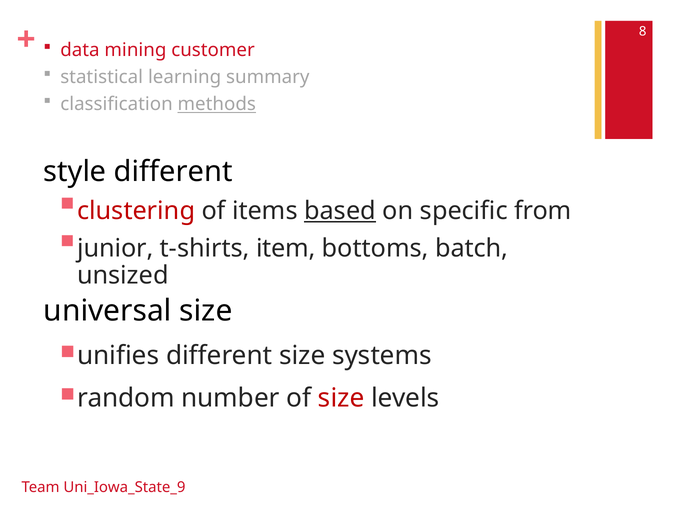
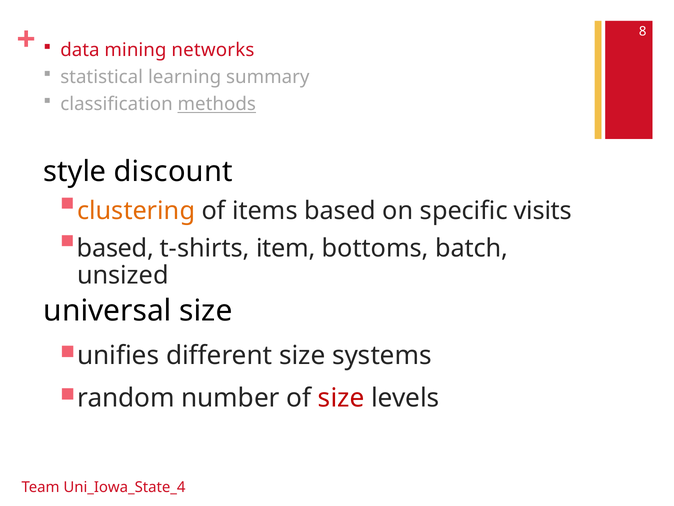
customer: customer -> networks
style different: different -> discount
clustering colour: red -> orange
based at (340, 211) underline: present -> none
from: from -> visits
junior at (115, 248): junior -> based
Uni_Iowa_State_9: Uni_Iowa_State_9 -> Uni_Iowa_State_4
